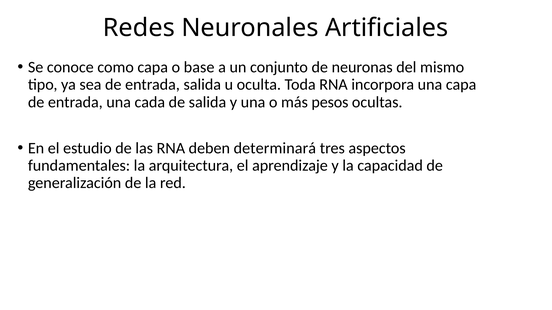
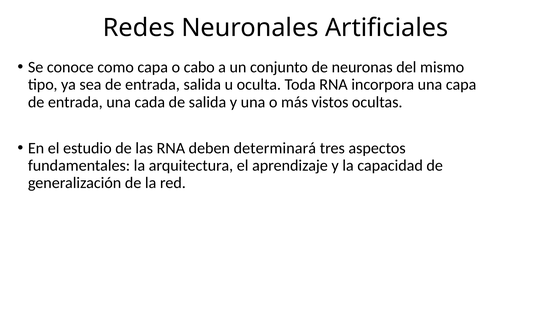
base: base -> cabo
pesos: pesos -> vistos
